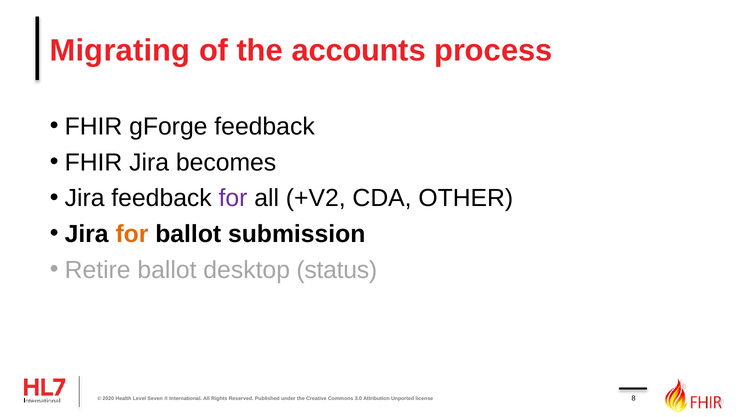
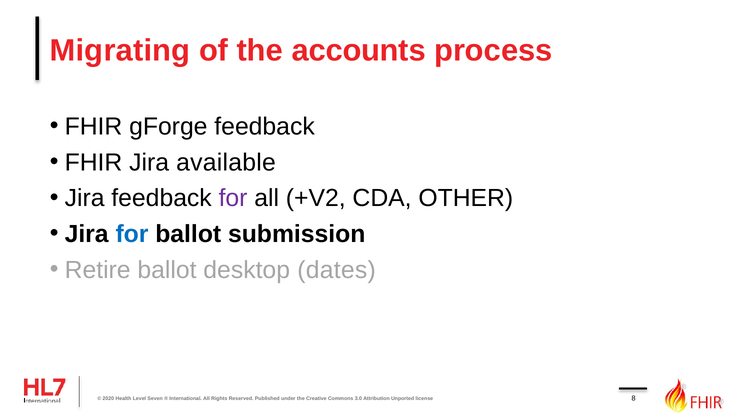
becomes: becomes -> available
for at (132, 234) colour: orange -> blue
status: status -> dates
